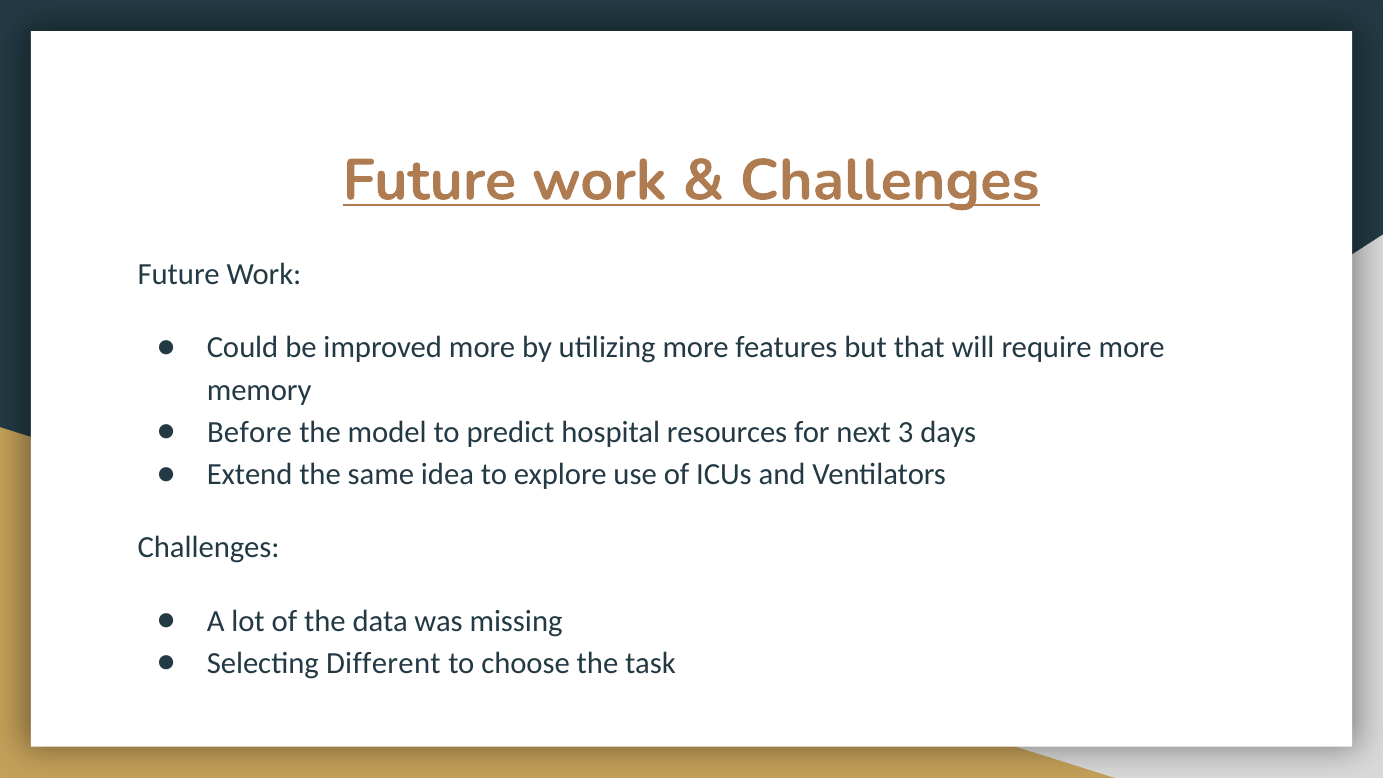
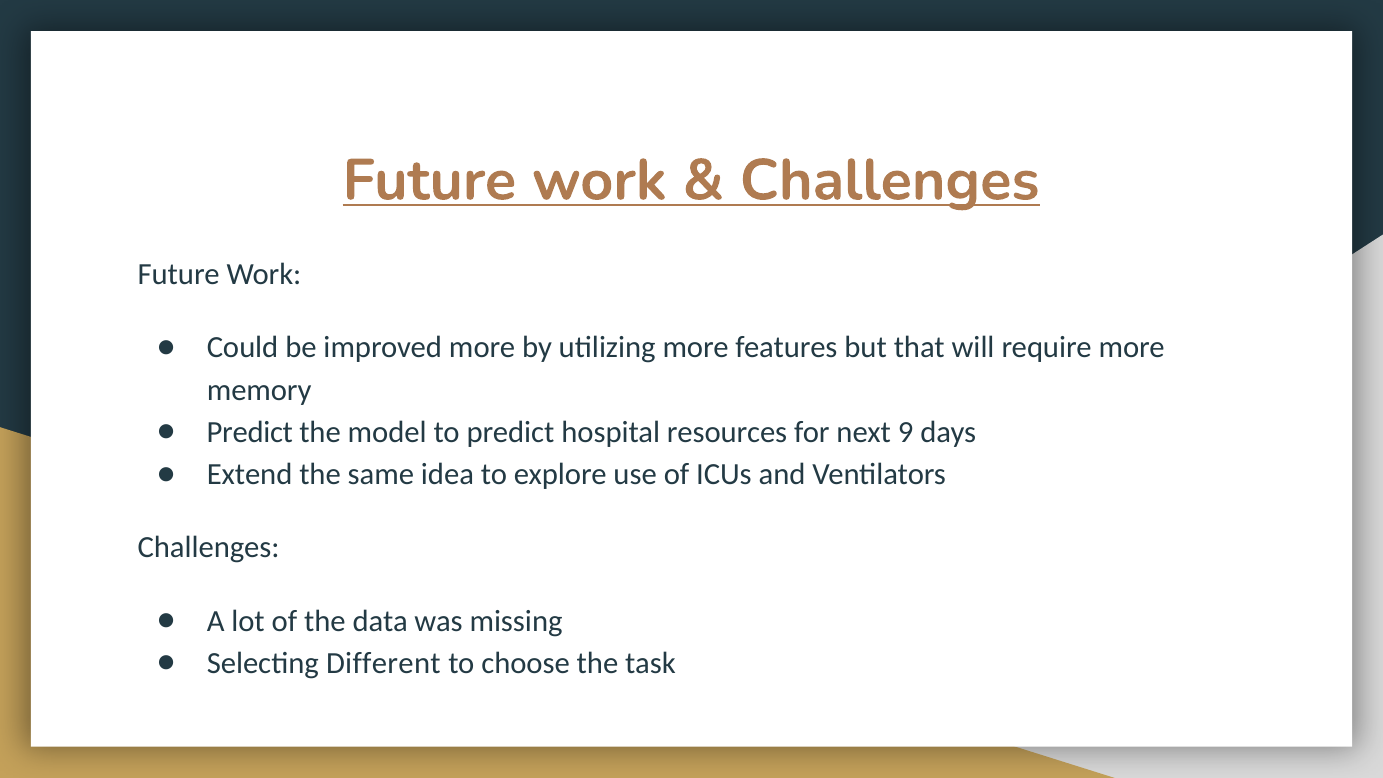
Before at (249, 432): Before -> Predict
3: 3 -> 9
